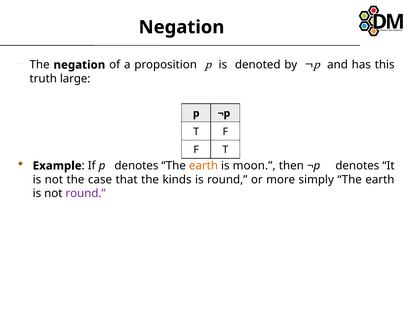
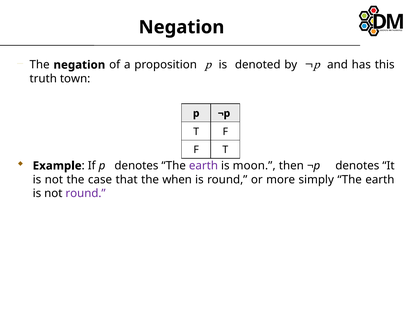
large: large -> town
earth at (203, 166) colour: orange -> purple
kinds: kinds -> when
